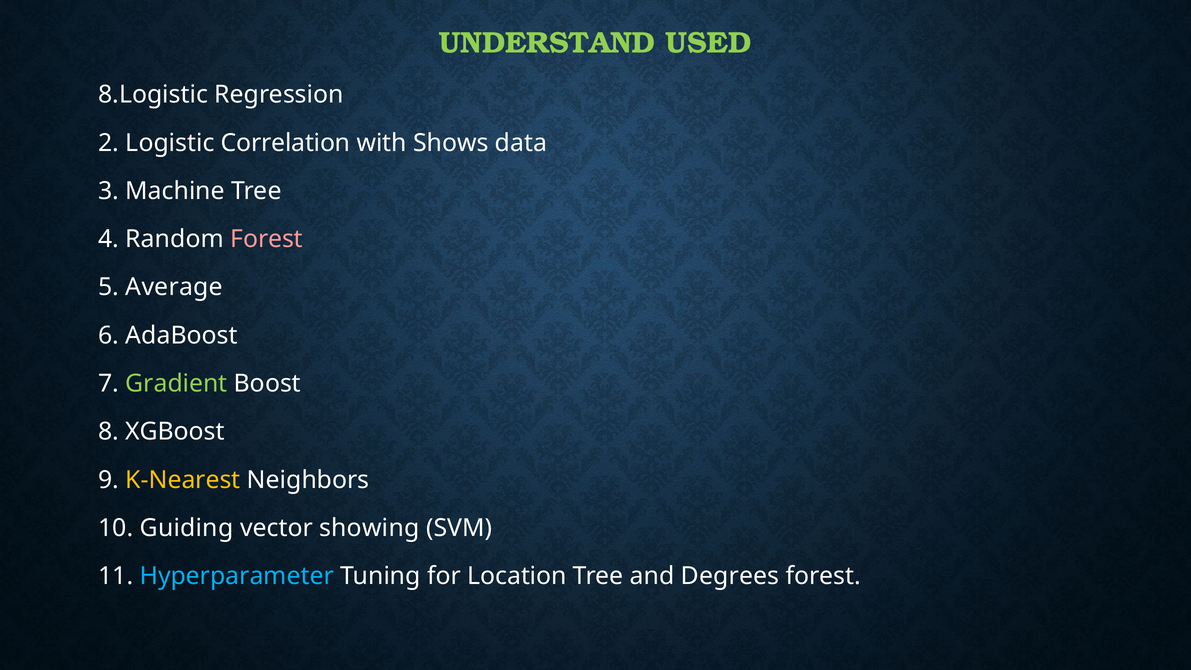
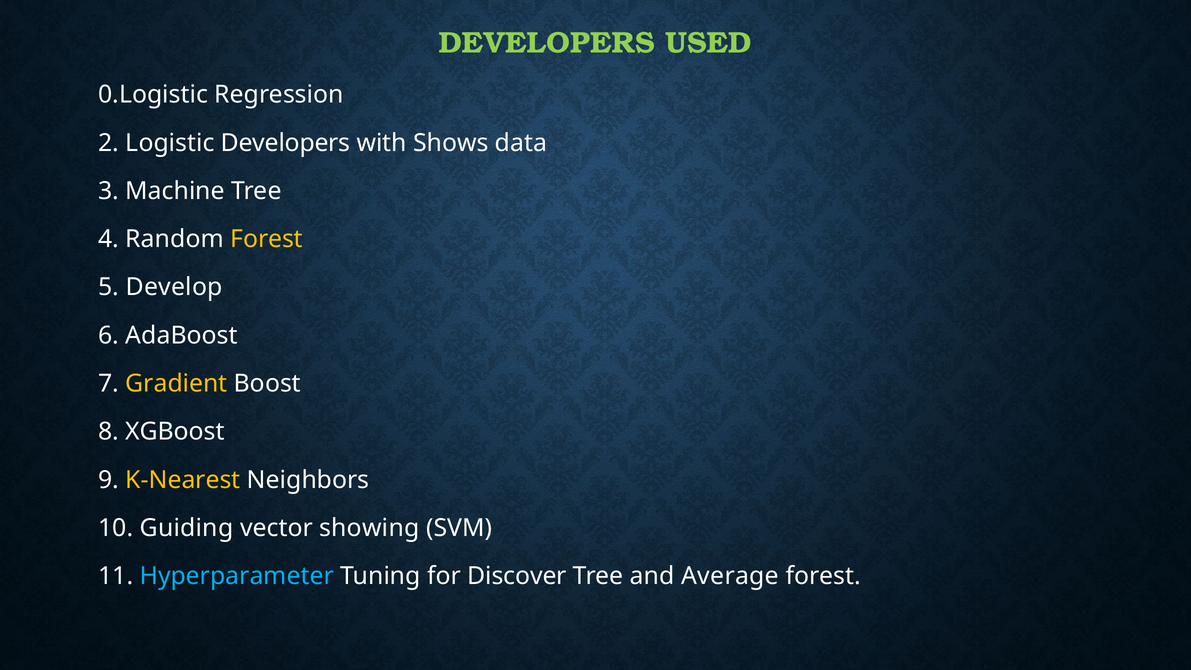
UNDERSTAND at (547, 43): UNDERSTAND -> DEVELOPERS
8.Logistic: 8.Logistic -> 0.Logistic
Logistic Correlation: Correlation -> Developers
Forest at (267, 239) colour: pink -> yellow
Average: Average -> Develop
Gradient colour: light green -> yellow
Location: Location -> Discover
Degrees: Degrees -> Average
